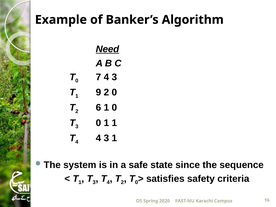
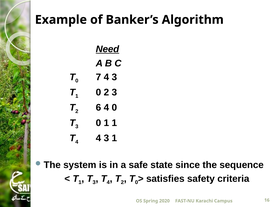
1 9: 9 -> 0
2 0: 0 -> 3
6 1: 1 -> 4
